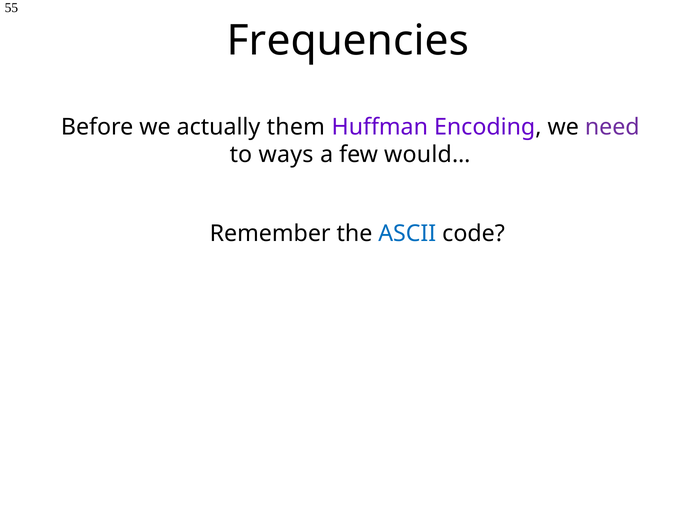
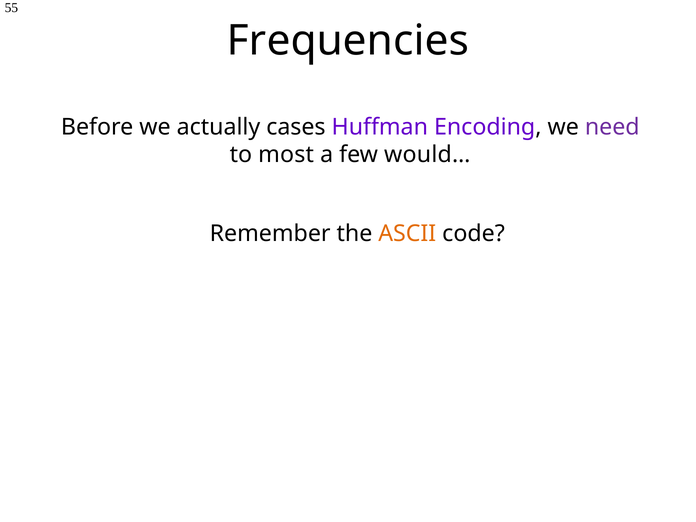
them: them -> cases
ways: ways -> most
ASCII colour: blue -> orange
